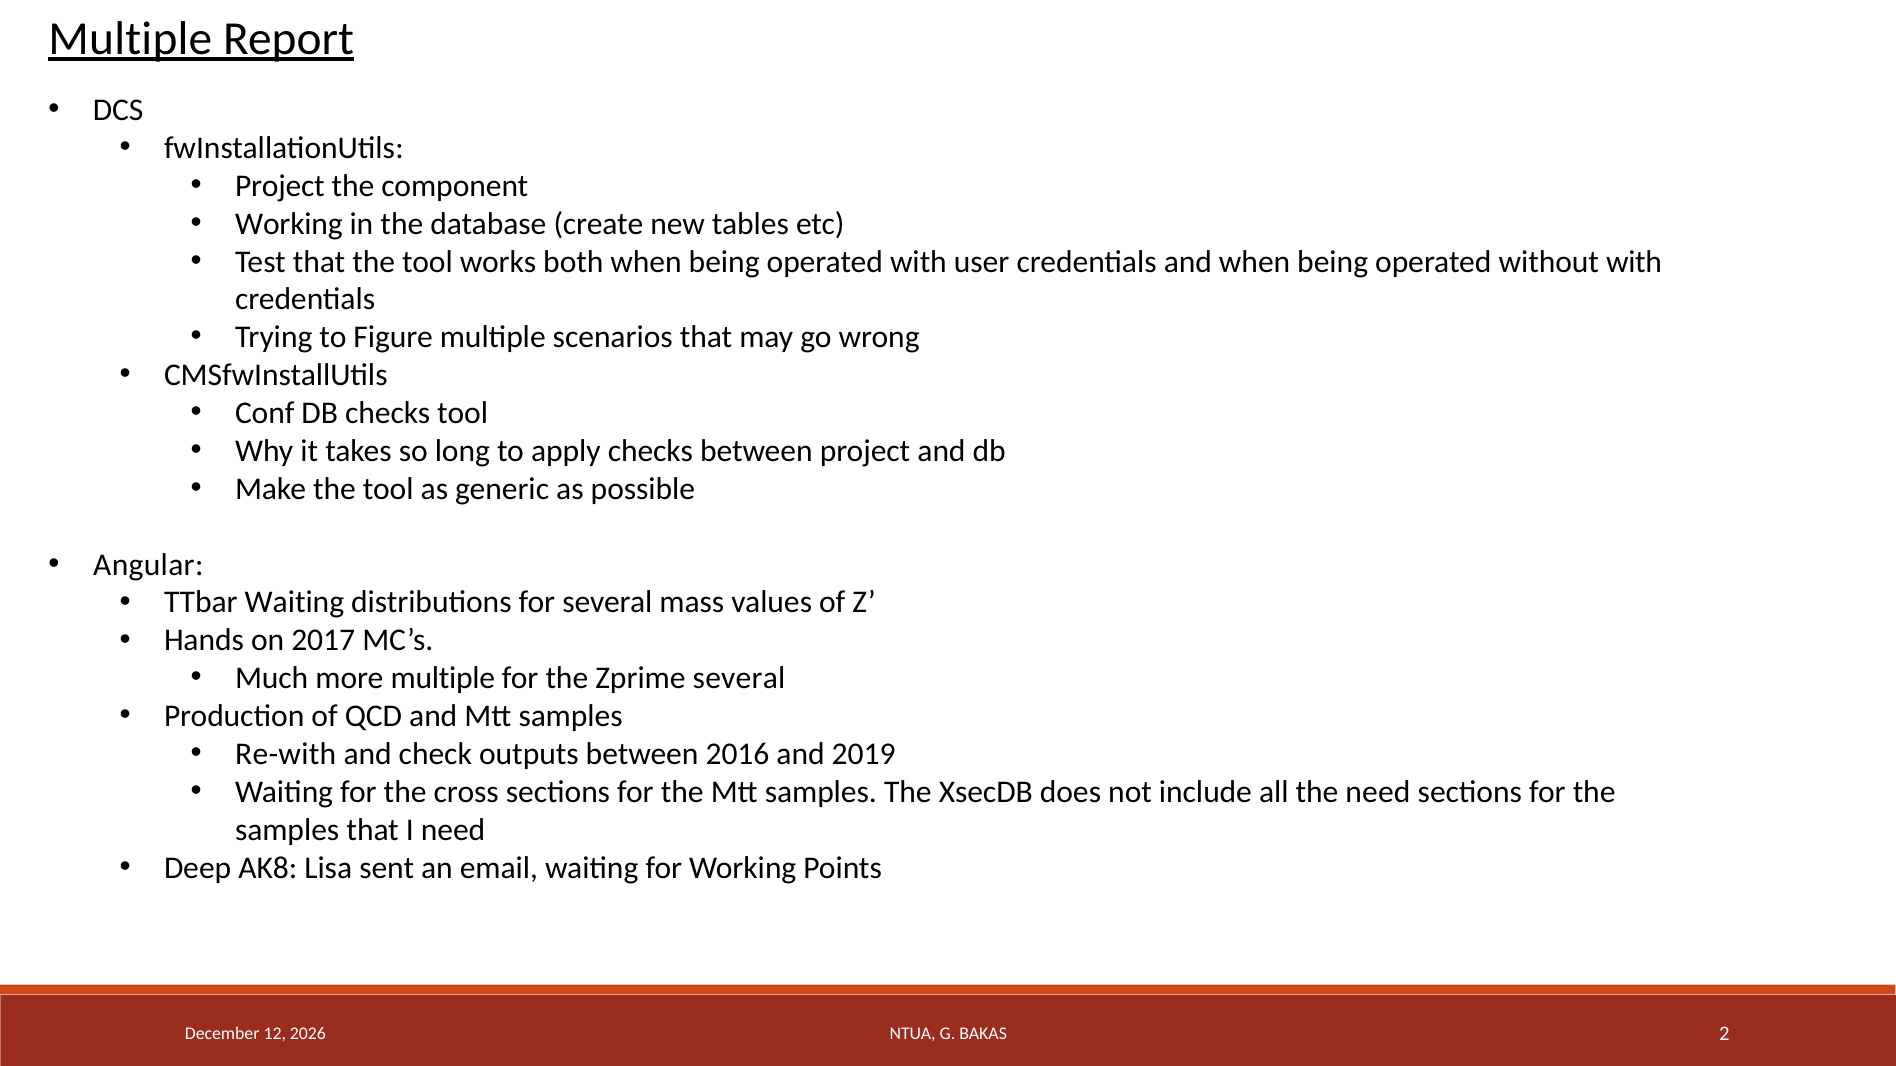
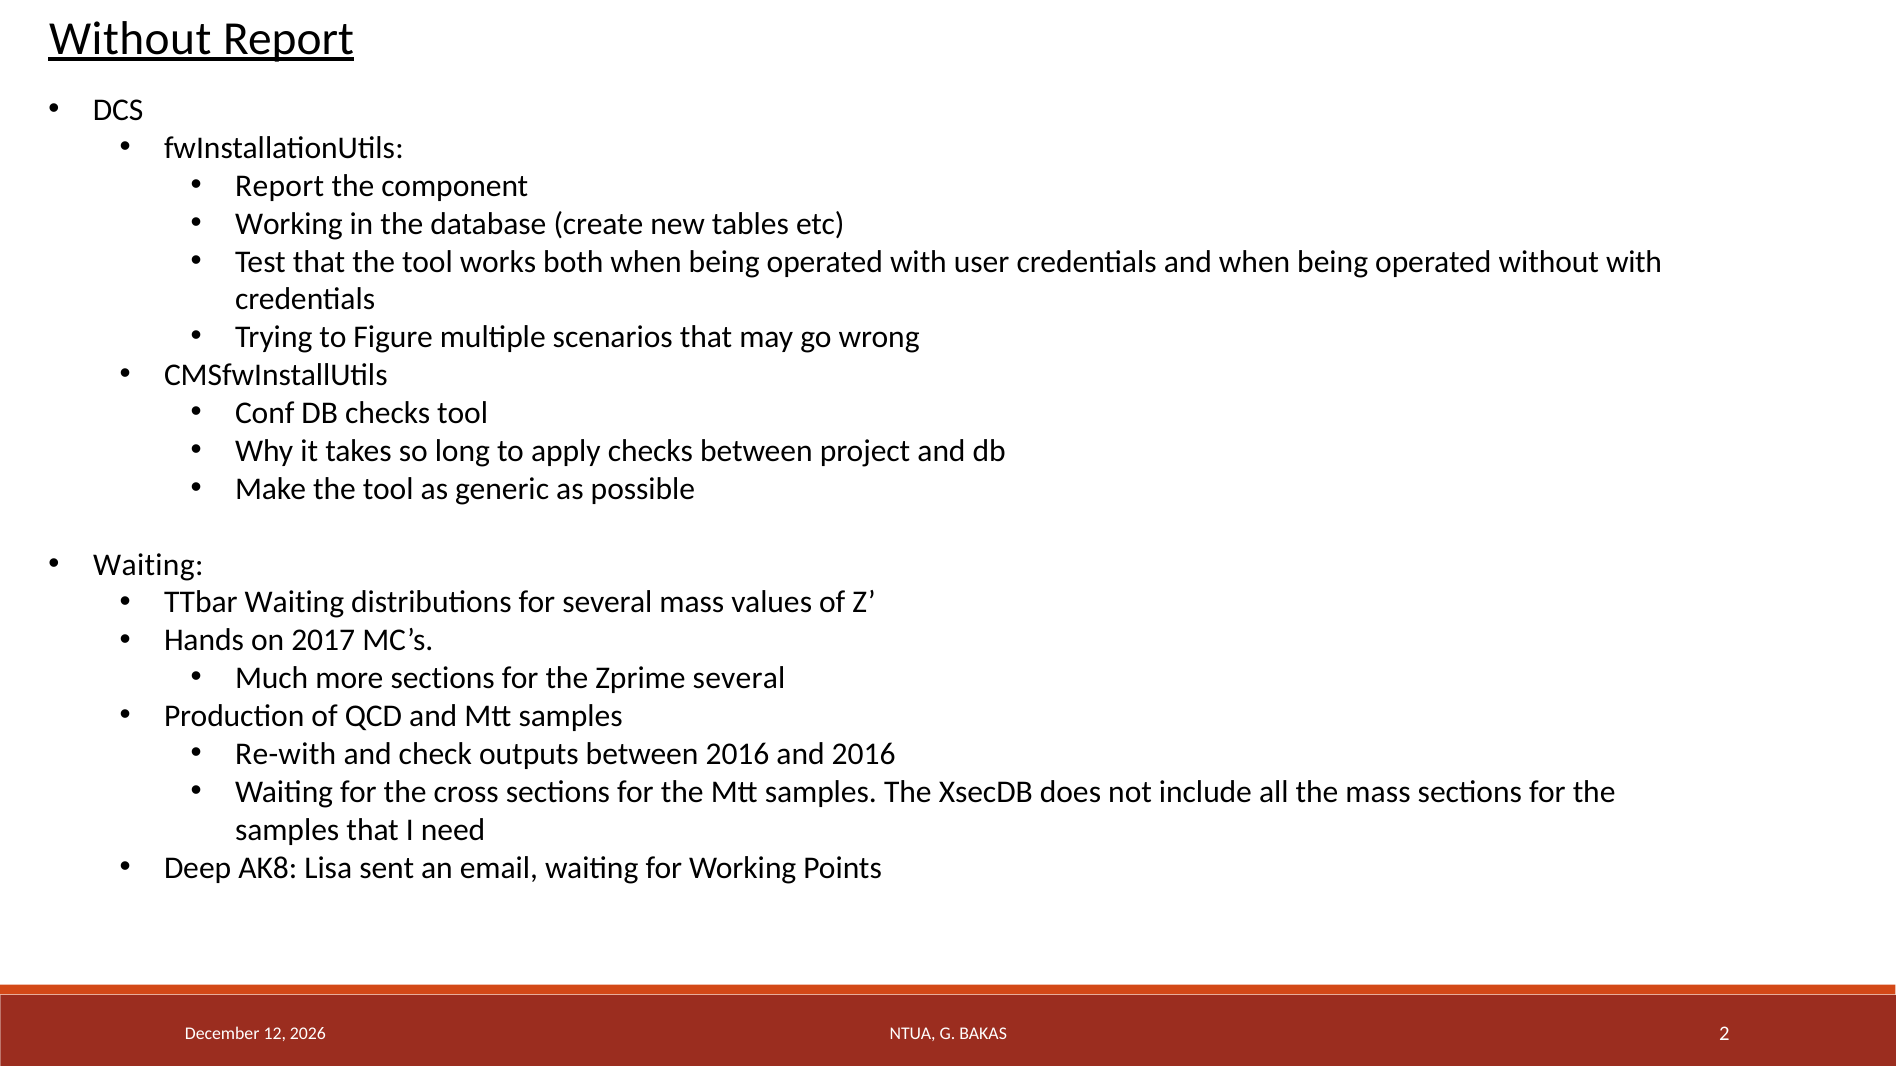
Multiple at (130, 39): Multiple -> Without
Project at (280, 186): Project -> Report
Angular at (148, 565): Angular -> Waiting
more multiple: multiple -> sections
and 2019: 2019 -> 2016
the need: need -> mass
